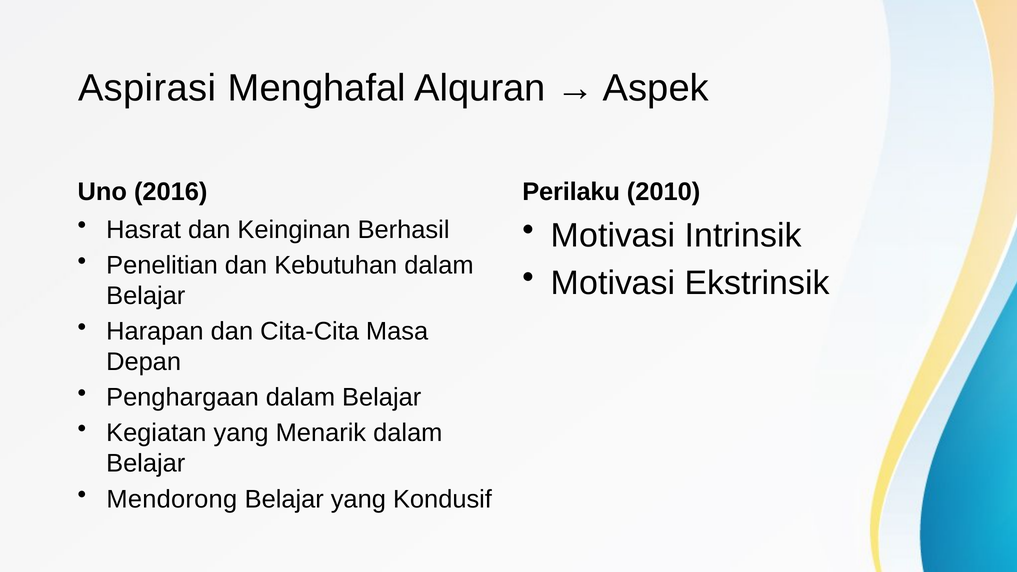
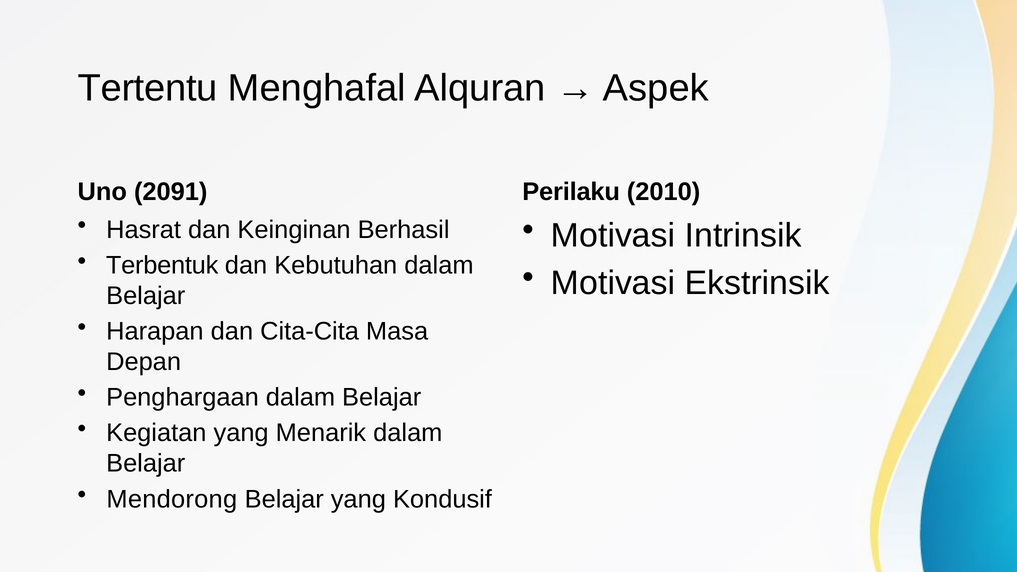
Aspirasi: Aspirasi -> Tertentu
2016: 2016 -> 2091
Penelitian: Penelitian -> Terbentuk
